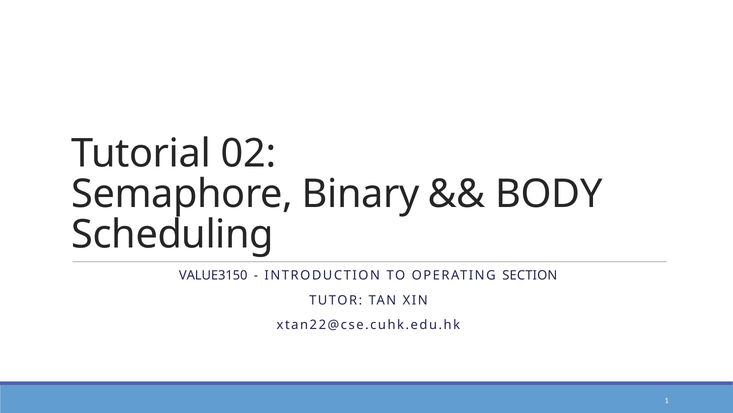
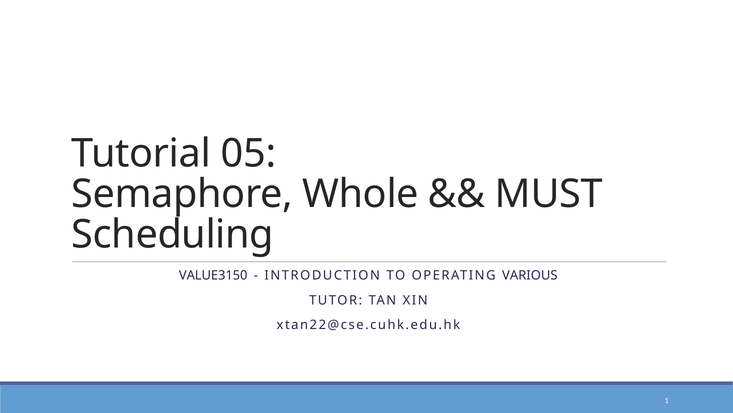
02: 02 -> 05
Binary: Binary -> Whole
BODY: BODY -> MUST
SECTION: SECTION -> VARIOUS
